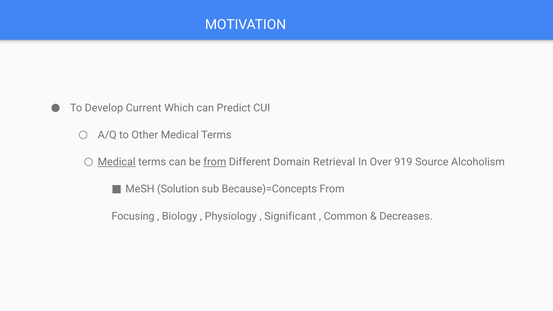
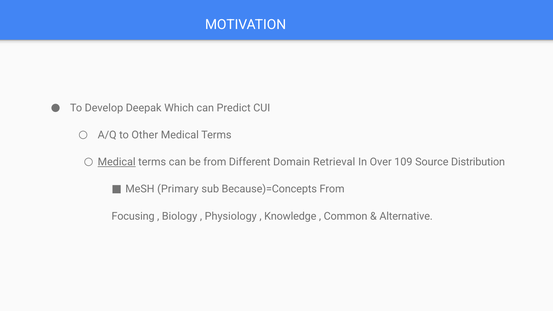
Current: Current -> Deepak
from at (215, 162) underline: present -> none
919: 919 -> 109
Alcoholism: Alcoholism -> Distribution
Solution: Solution -> Primary
Significant: Significant -> Knowledge
Decreases: Decreases -> Alternative
